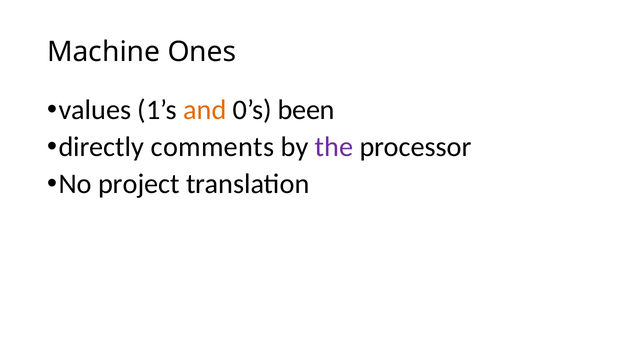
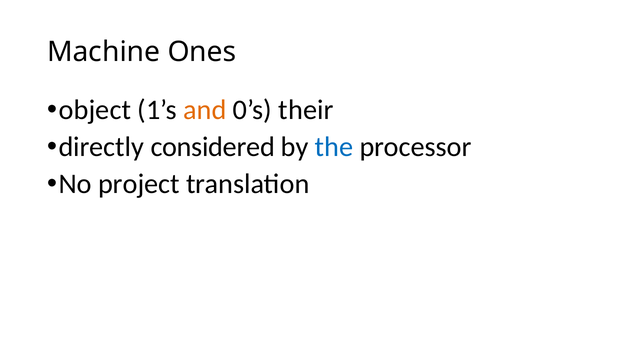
values: values -> object
been: been -> their
comments: comments -> considered
the colour: purple -> blue
